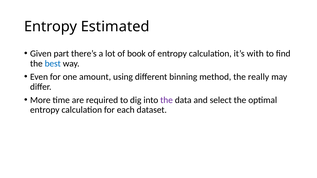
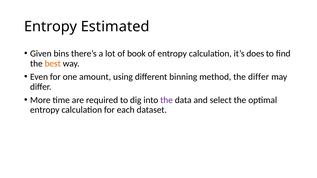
part: part -> bins
with: with -> does
best colour: blue -> orange
the really: really -> differ
